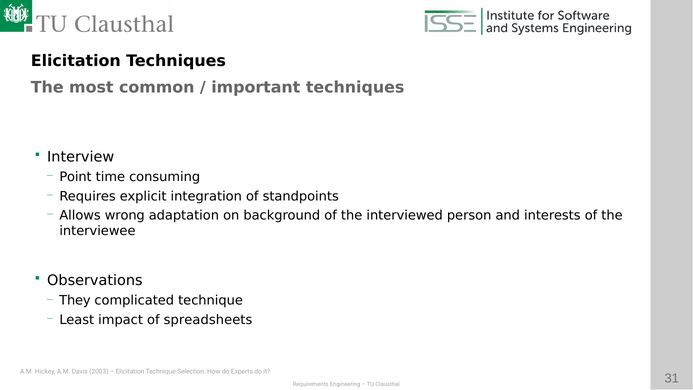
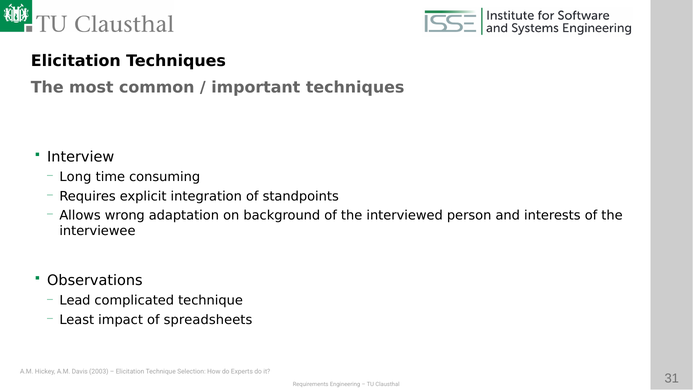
Point: Point -> Long
They: They -> Lead
